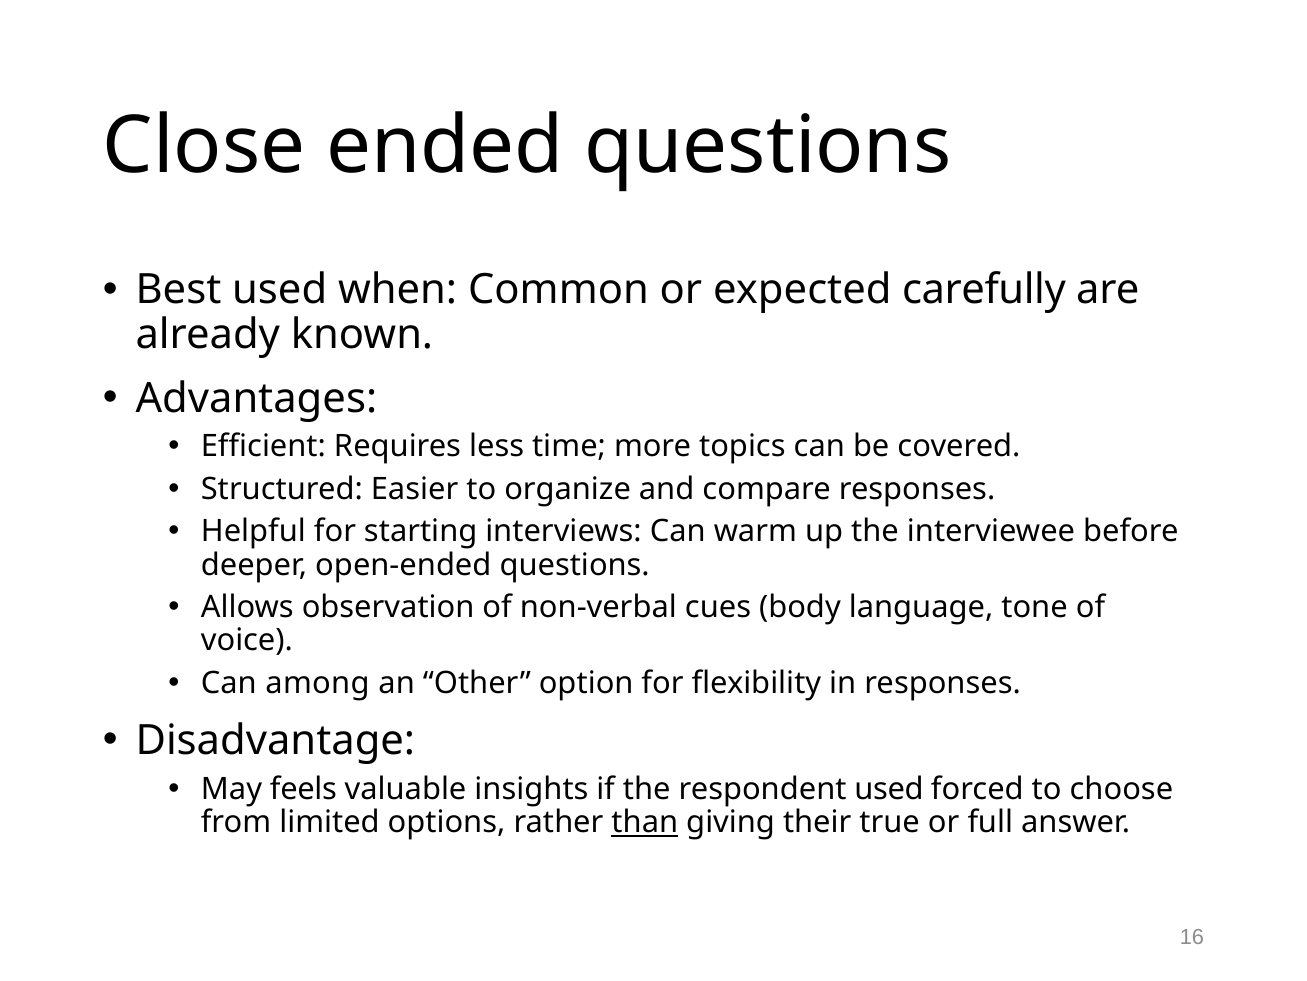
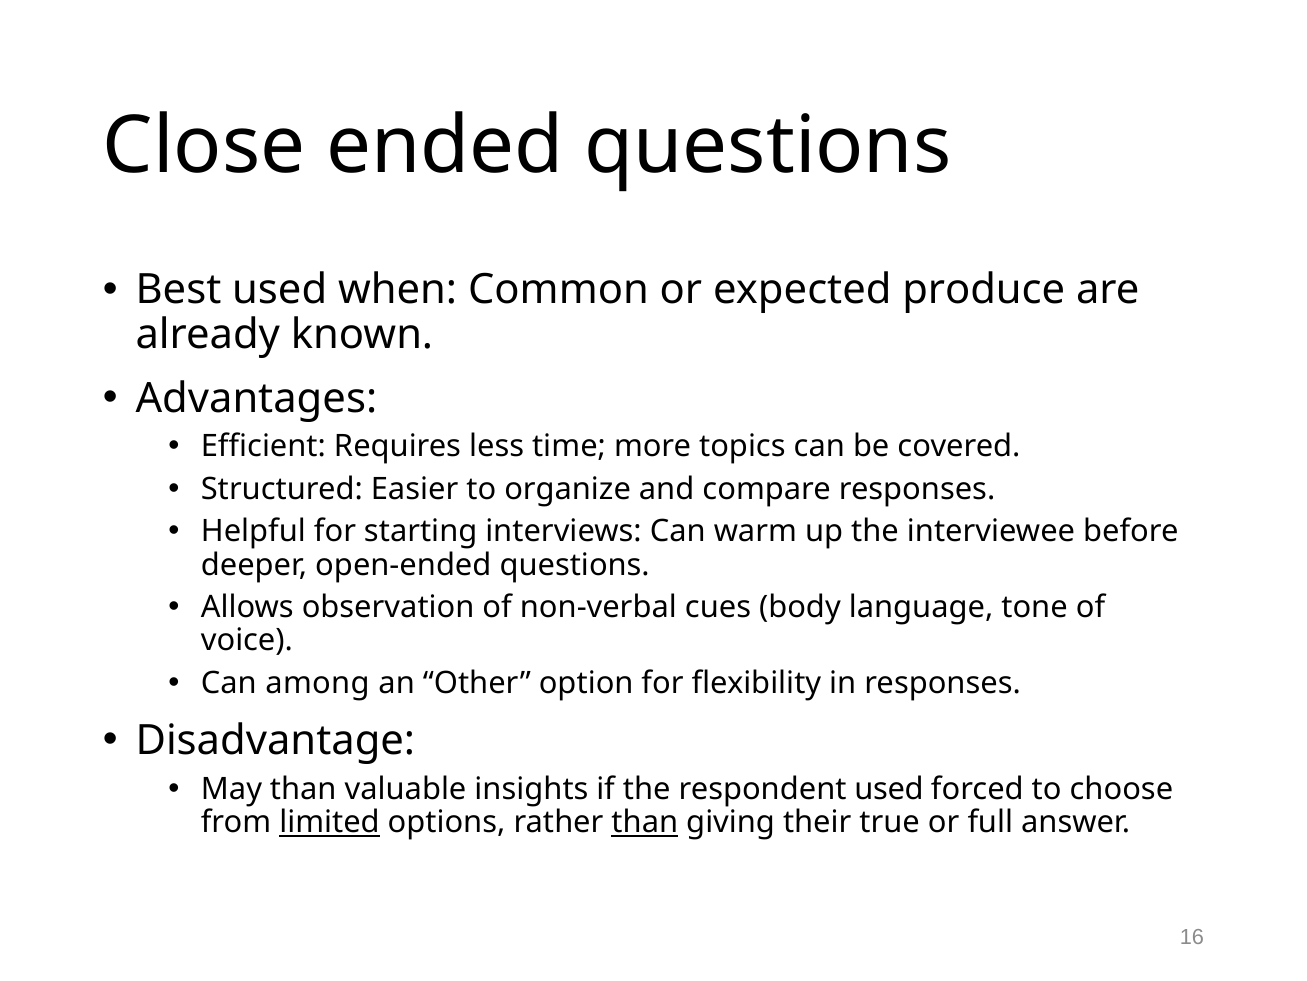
carefully: carefully -> produce
May feels: feels -> than
limited underline: none -> present
